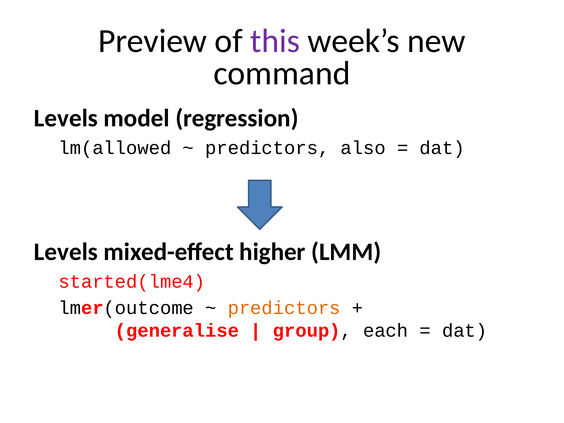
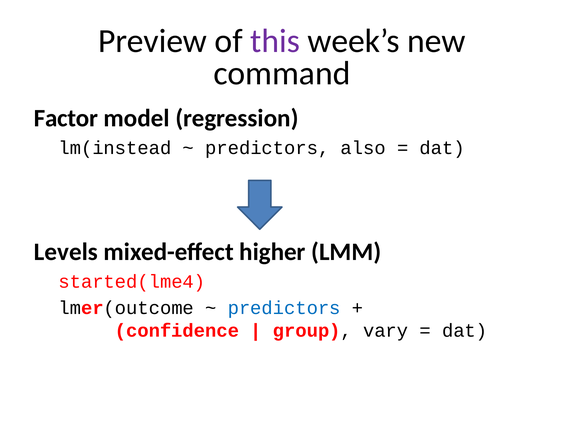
Levels at (66, 118): Levels -> Factor
lm(allowed: lm(allowed -> lm(instead
predictors at (284, 308) colour: orange -> blue
generalise: generalise -> confidence
each: each -> vary
